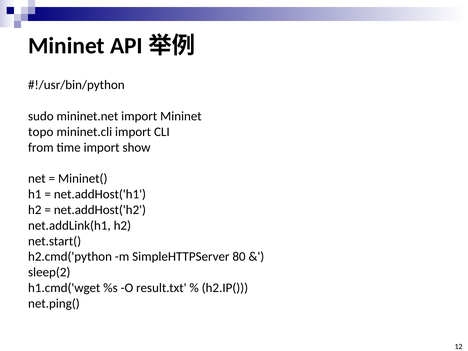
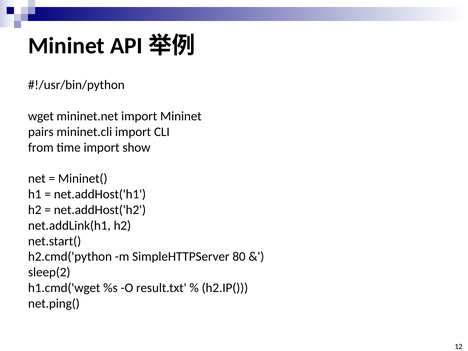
sudo: sudo -> wget
topo: topo -> pairs
